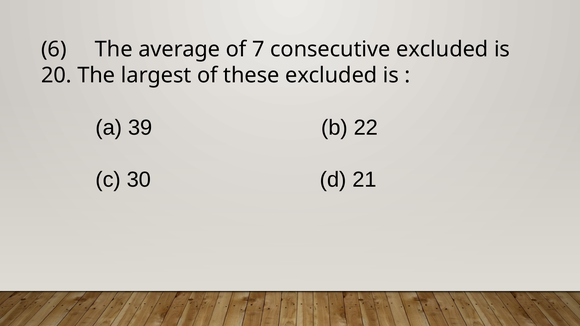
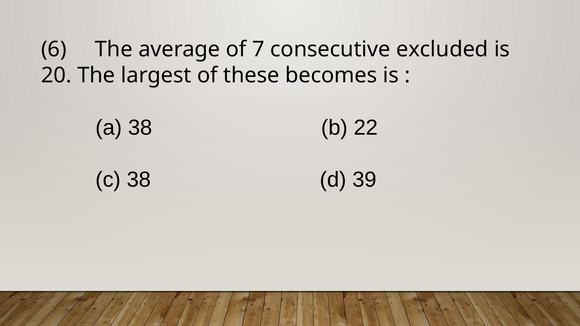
these excluded: excluded -> becomes
a 39: 39 -> 38
c 30: 30 -> 38
21: 21 -> 39
